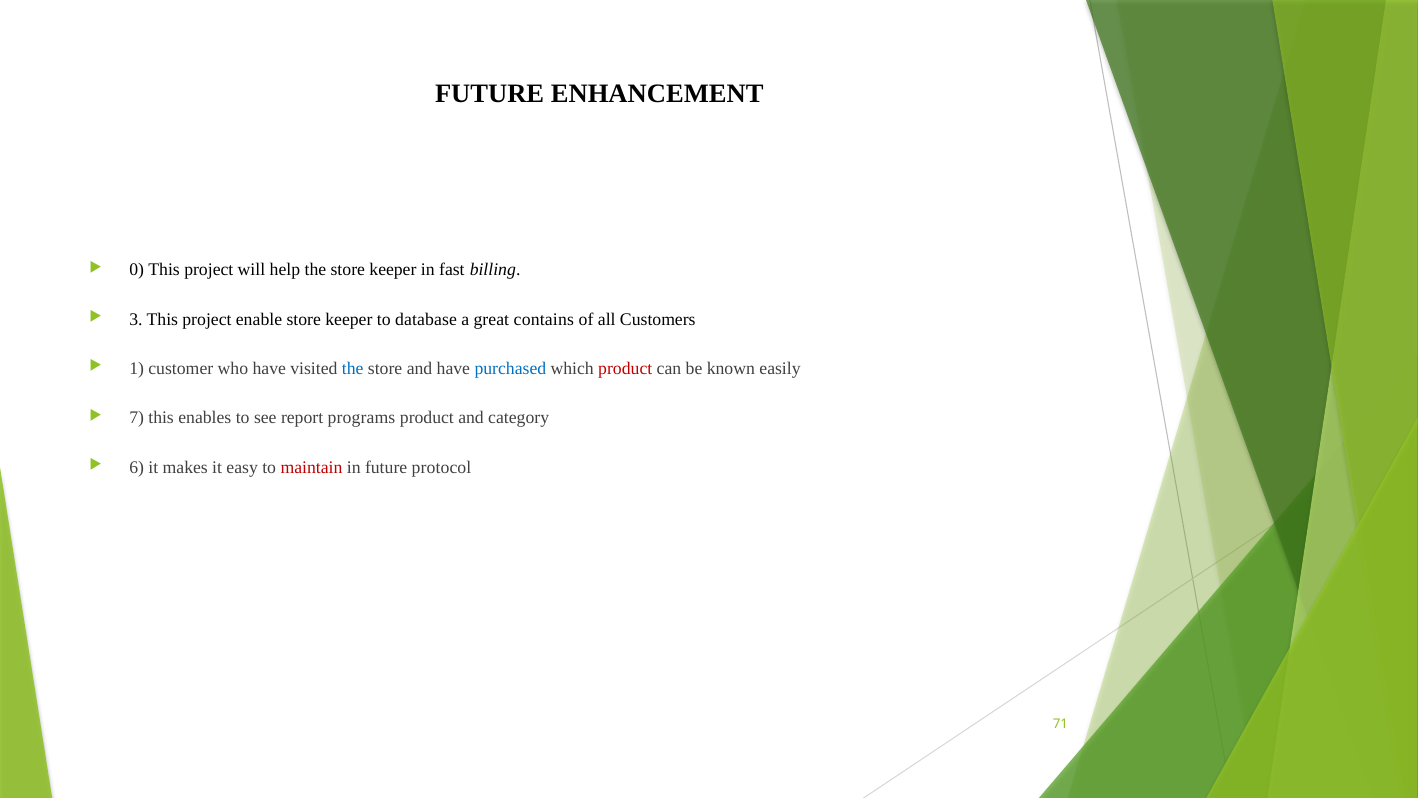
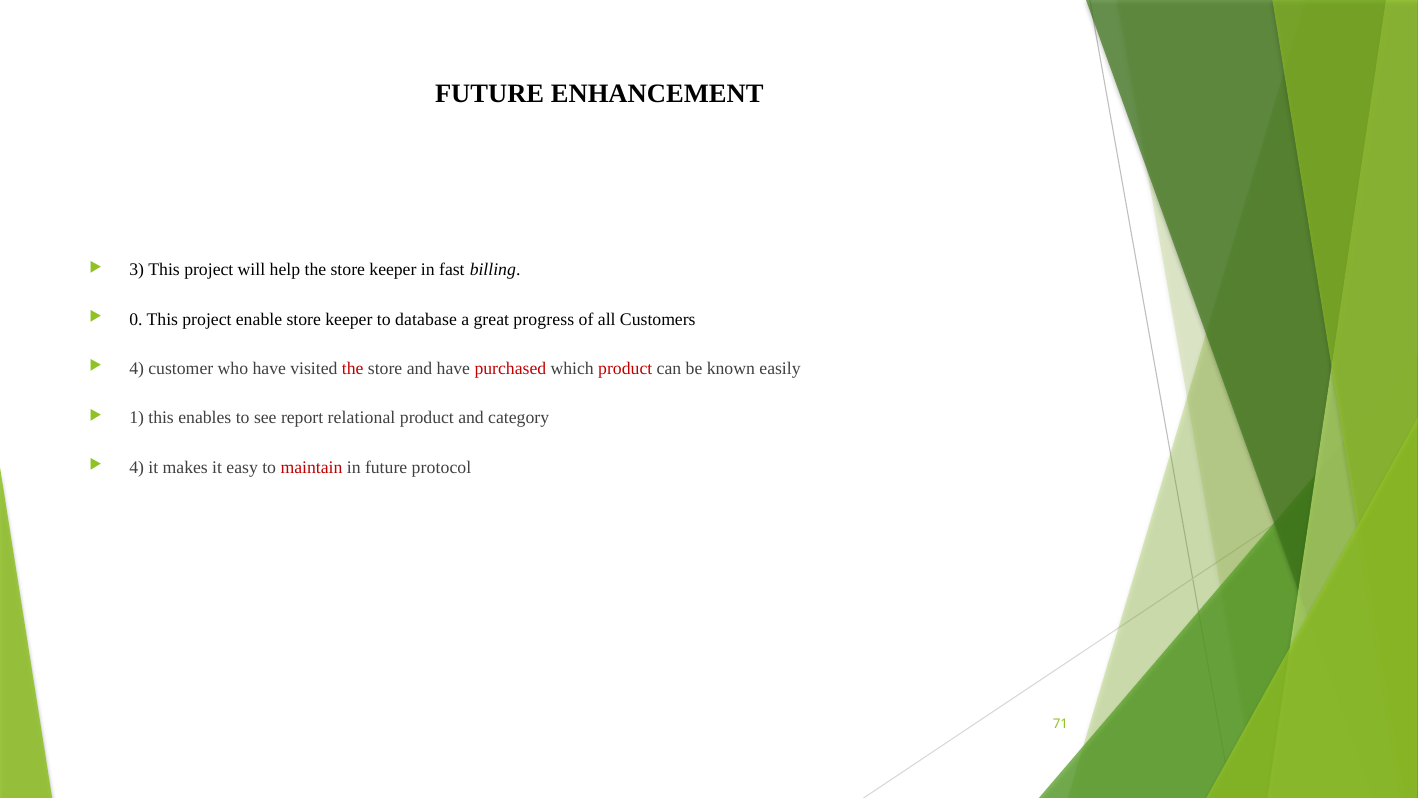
0: 0 -> 3
3: 3 -> 0
contains: contains -> progress
1 at (137, 369): 1 -> 4
the at (353, 369) colour: blue -> red
purchased colour: blue -> red
7: 7 -> 1
programs: programs -> relational
6 at (137, 467): 6 -> 4
